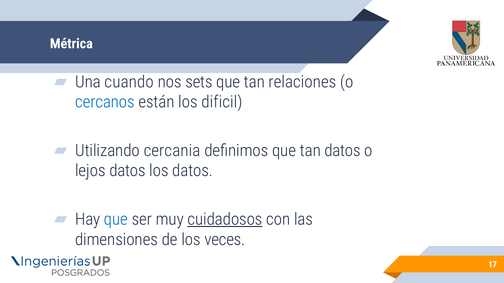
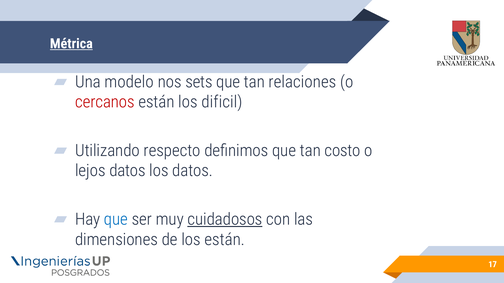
Métrica underline: none -> present
cuando: cuando -> modelo
cercanos colour: blue -> red
cercania: cercania -> respecto
tan datos: datos -> costo
los veces: veces -> están
